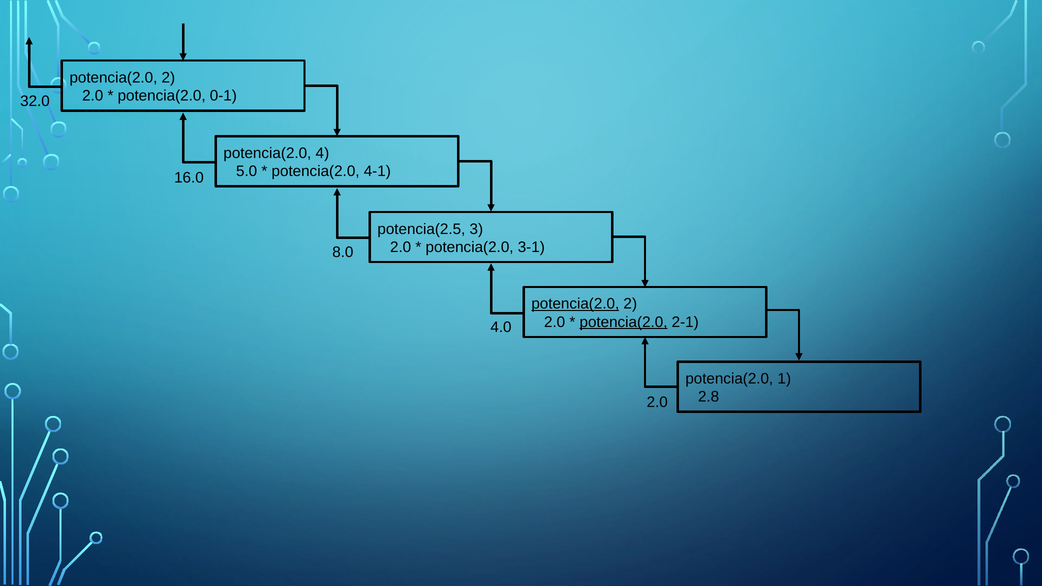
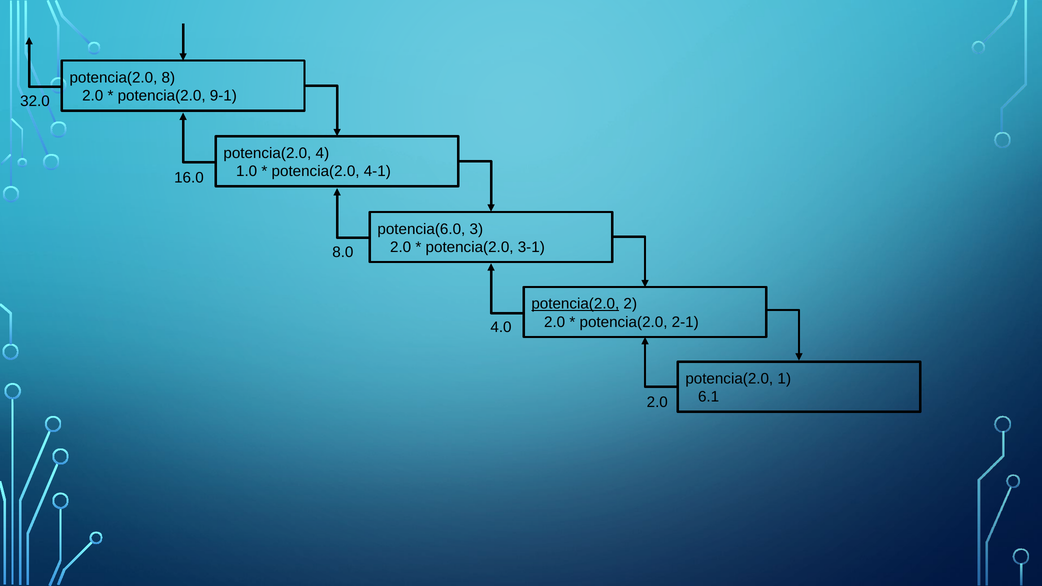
2 at (168, 78): 2 -> 8
0-1: 0-1 -> 9-1
5.0: 5.0 -> 1.0
potencia(2.5: potencia(2.5 -> potencia(6.0
potencia(2.0 at (624, 322) underline: present -> none
2.8: 2.8 -> 6.1
